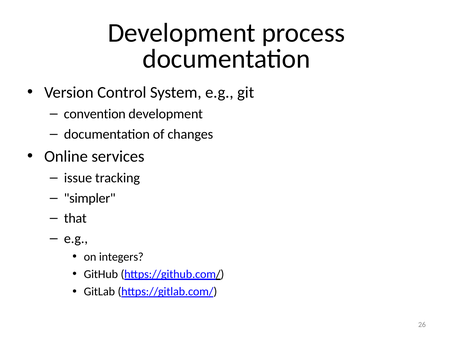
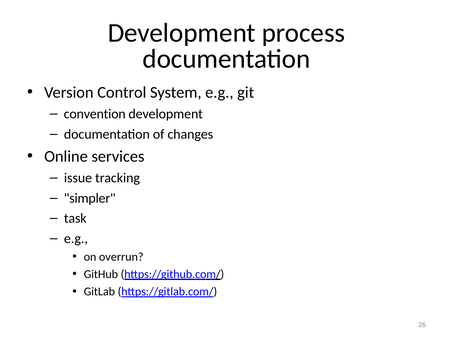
that: that -> task
integers: integers -> overrun
